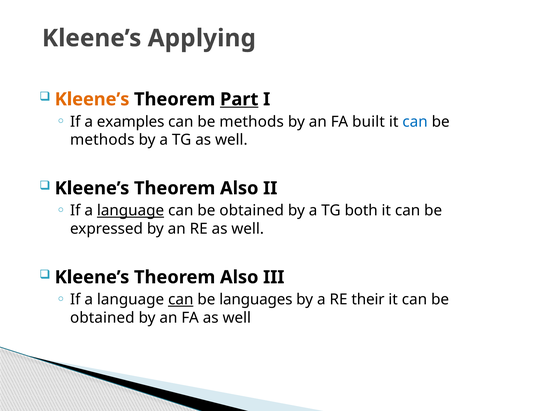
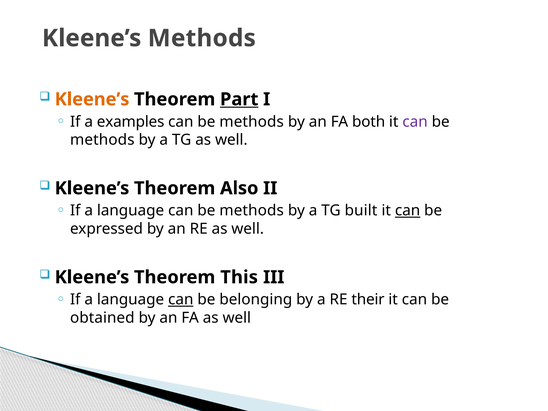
Kleene’s Applying: Applying -> Methods
built: built -> both
can at (415, 122) colour: blue -> purple
language at (131, 211) underline: present -> none
obtained at (252, 211): obtained -> methods
both: both -> built
can at (408, 211) underline: none -> present
Also at (239, 277): Also -> This
languages: languages -> belonging
